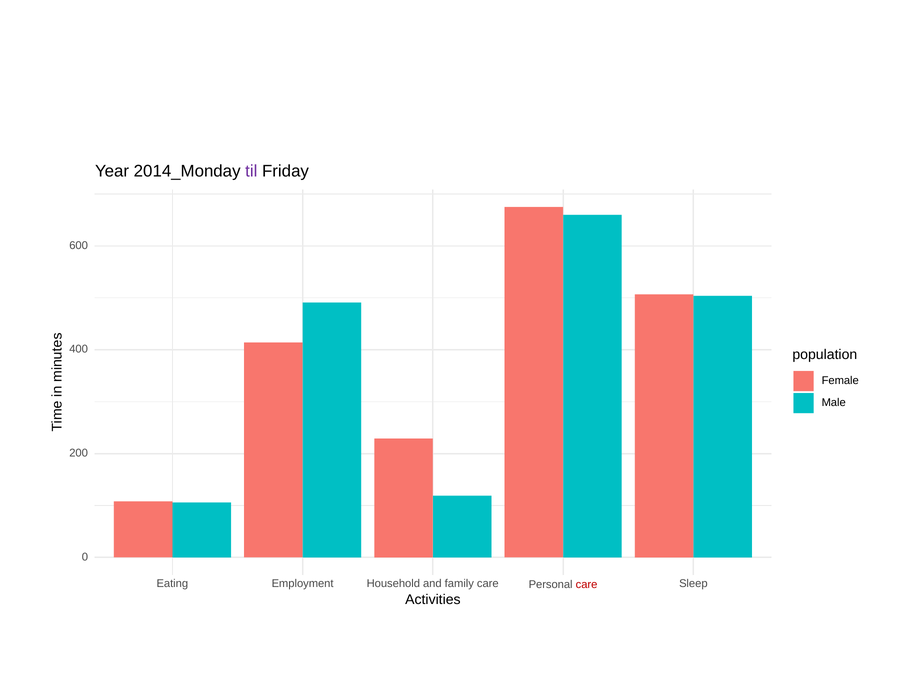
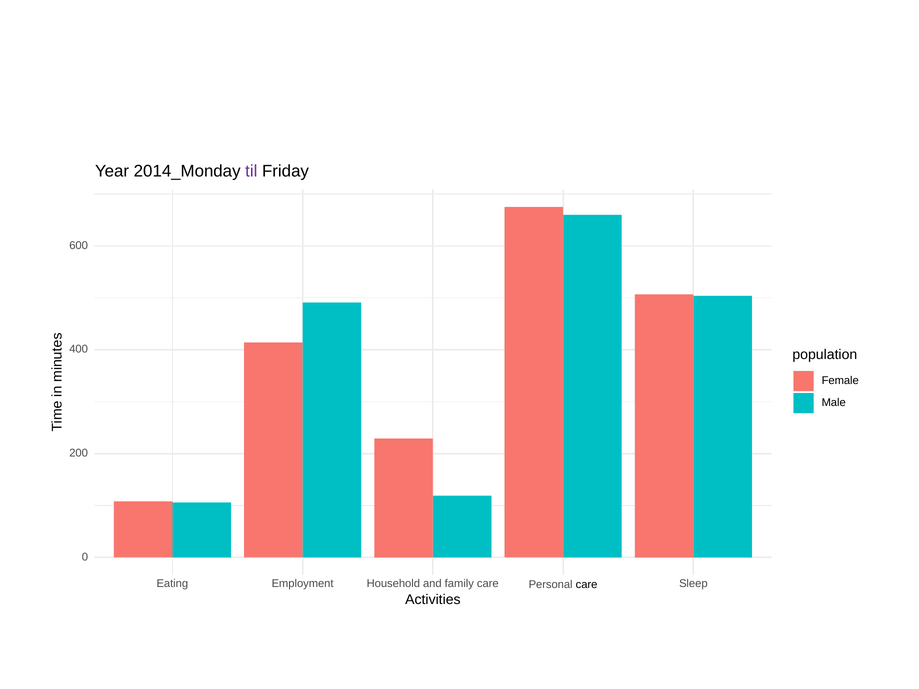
care at (587, 585) colour: red -> black
